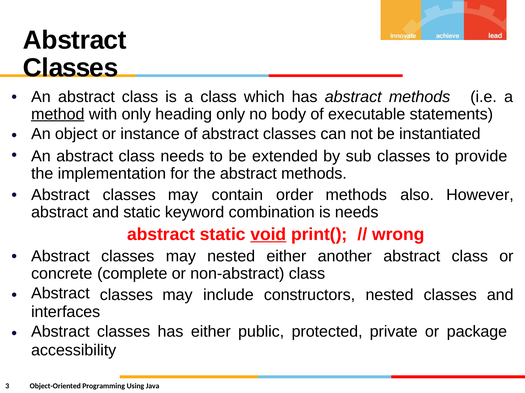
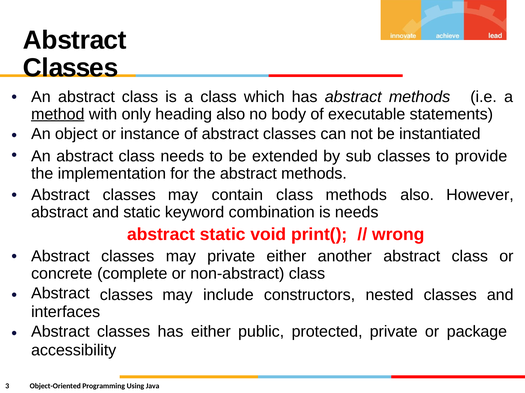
heading only: only -> also
contain order: order -> class
void underline: present -> none
may nested: nested -> private
